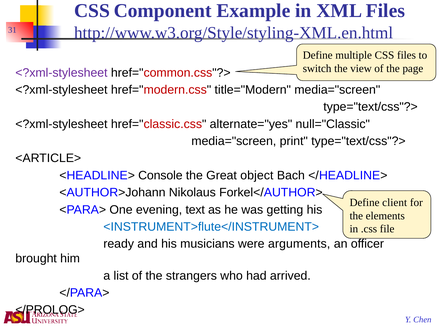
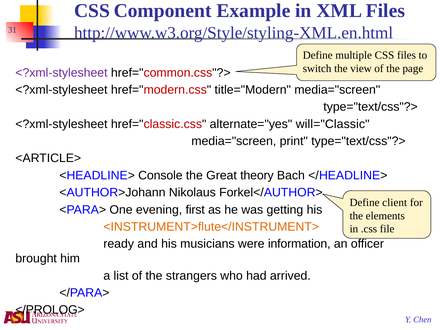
null="Classic: null="Classic -> will="Classic
object: object -> theory
text: text -> first
<INSTRUMENT>flute</INSTRUMENT> colour: blue -> orange
arguments: arguments -> information
